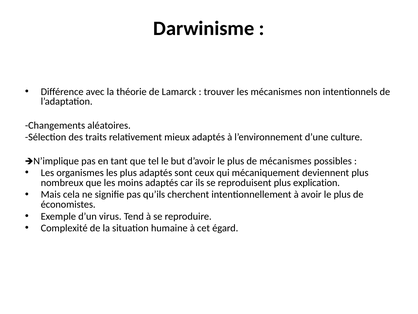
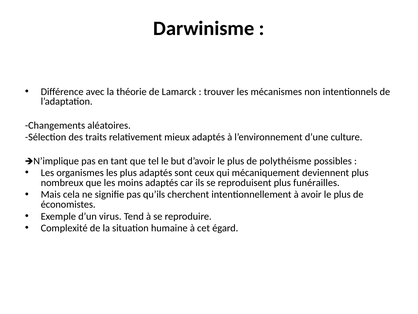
de mécanismes: mécanismes -> polythéisme
explication: explication -> funérailles
